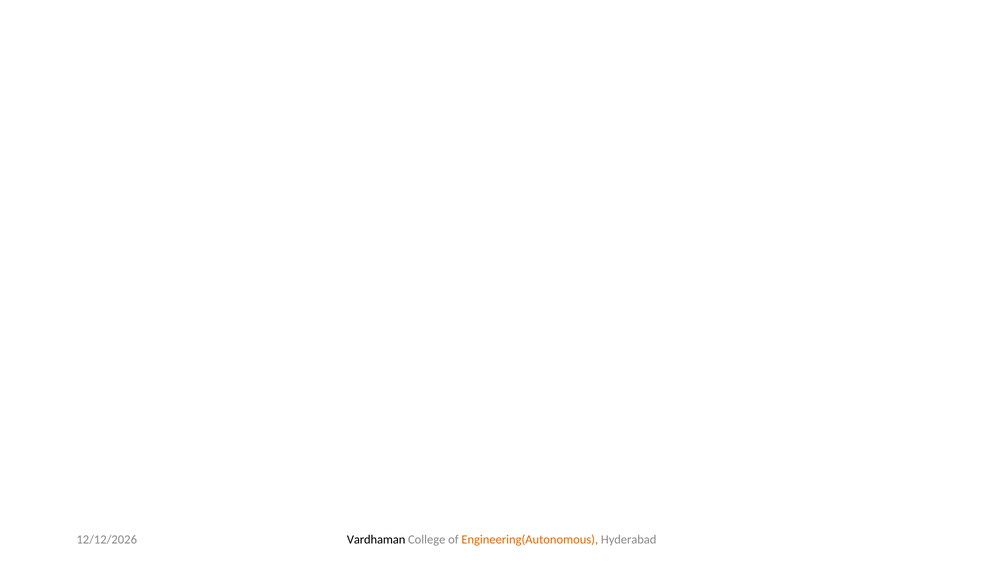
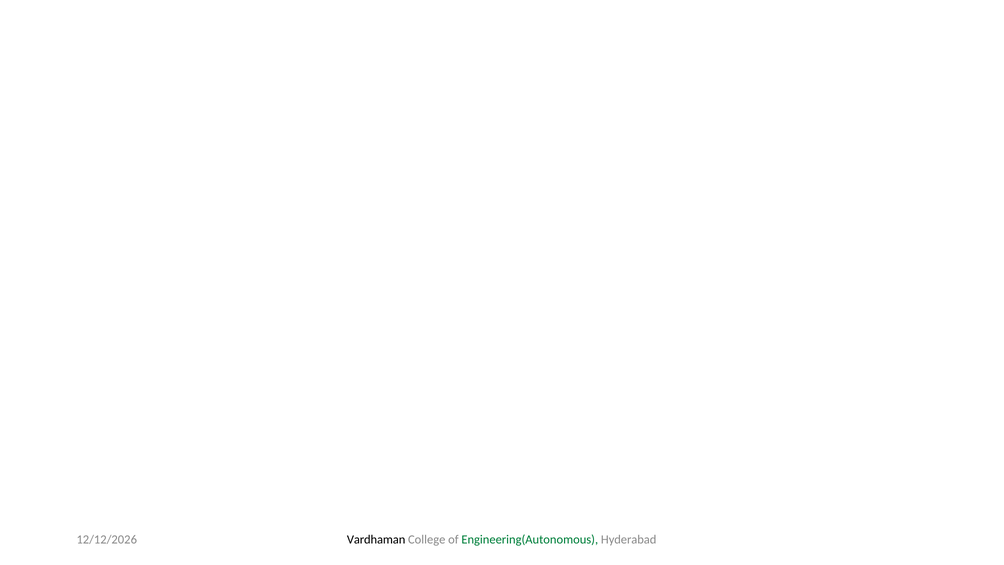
Engineering(Autonomous colour: orange -> green
